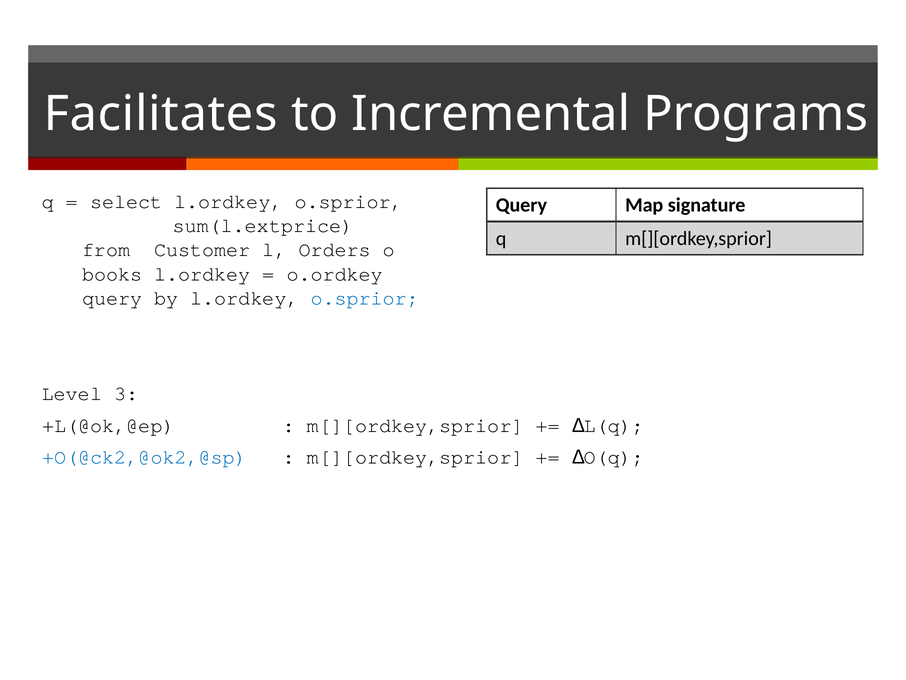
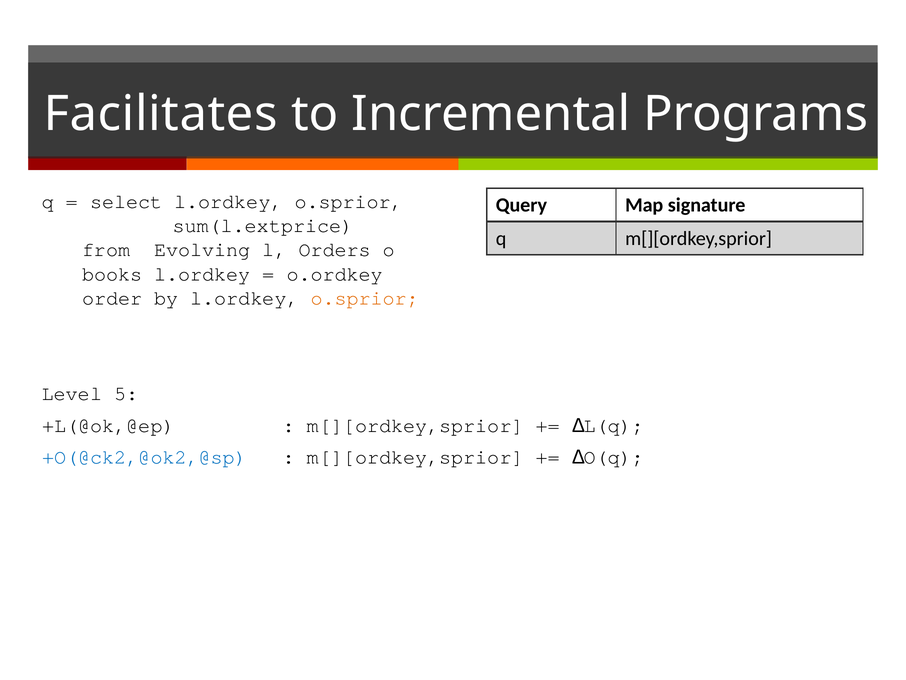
Customer: Customer -> Evolving
query at (112, 298): query -> order
o.sprior at (365, 298) colour: blue -> orange
3: 3 -> 5
